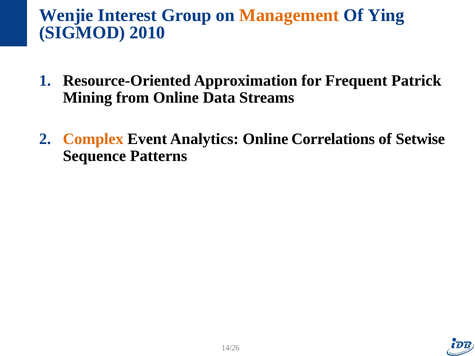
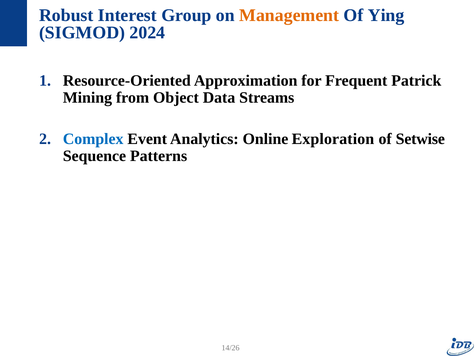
Wenjie: Wenjie -> Robust
2010: 2010 -> 2024
from Online: Online -> Object
Complex colour: orange -> blue
Correlations: Correlations -> Exploration
